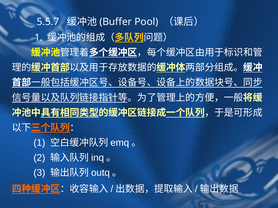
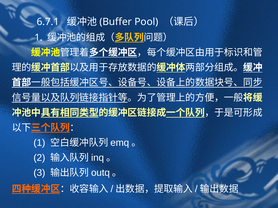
5.5.7: 5.5.7 -> 6.7.1
